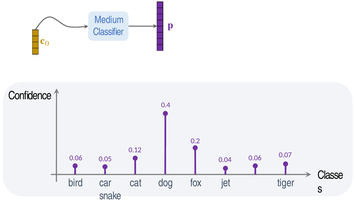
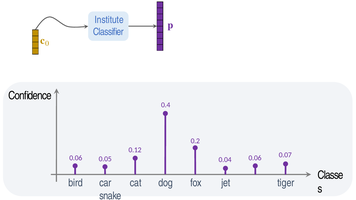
Medium: Medium -> Institute
